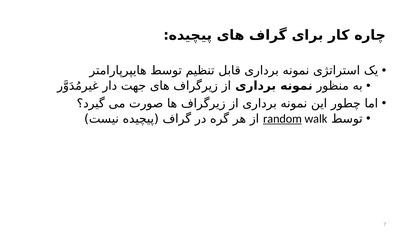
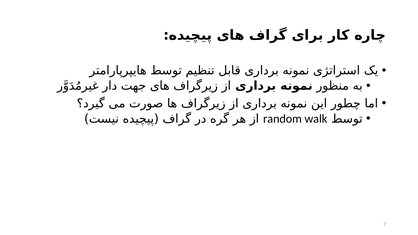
random underline: present -> none
